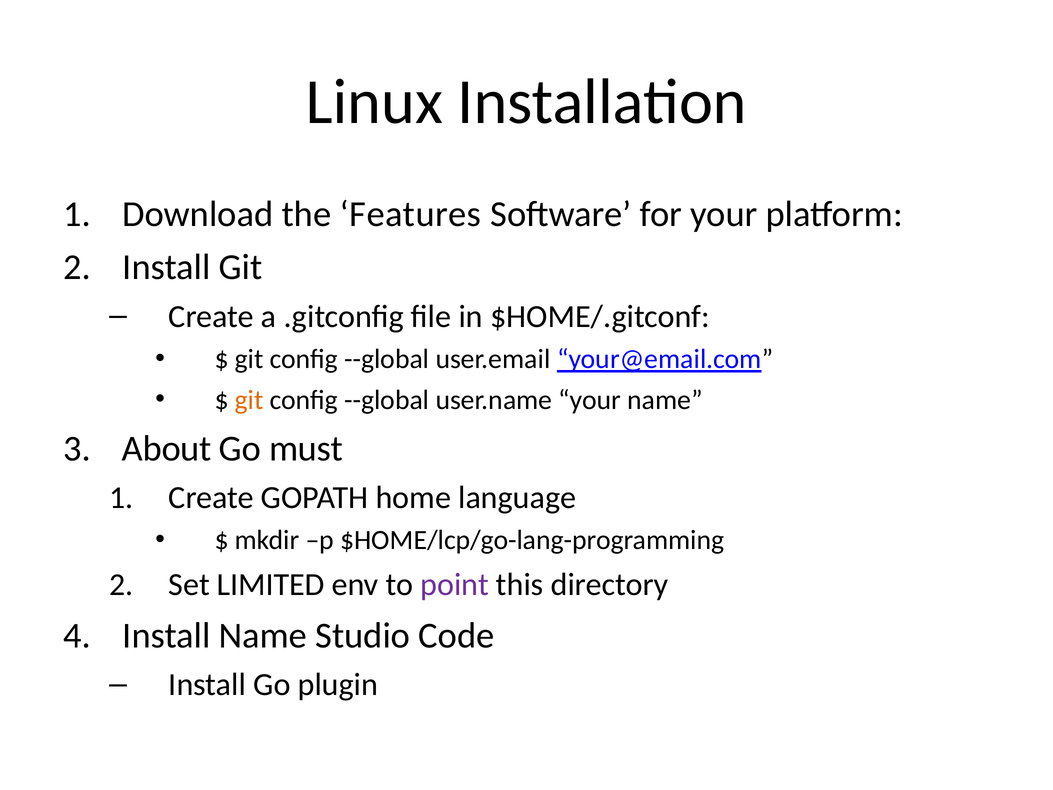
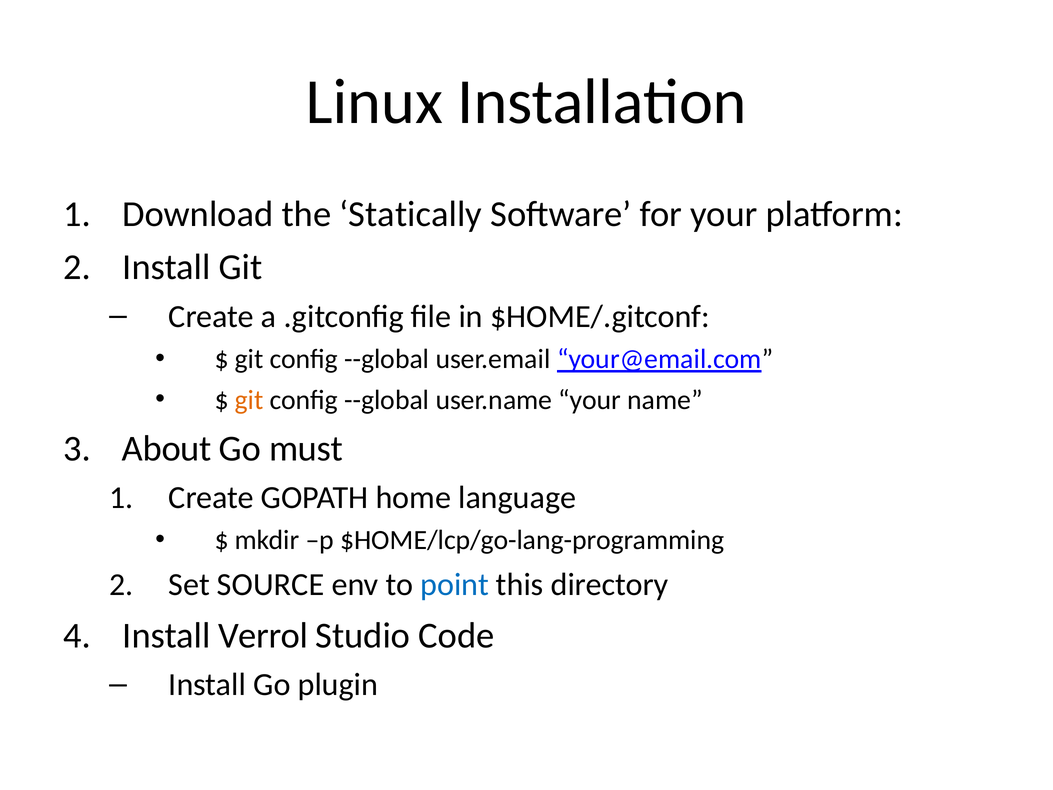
Features: Features -> Statically
LIMITED: LIMITED -> SOURCE
point colour: purple -> blue
Install Name: Name -> Verrol
